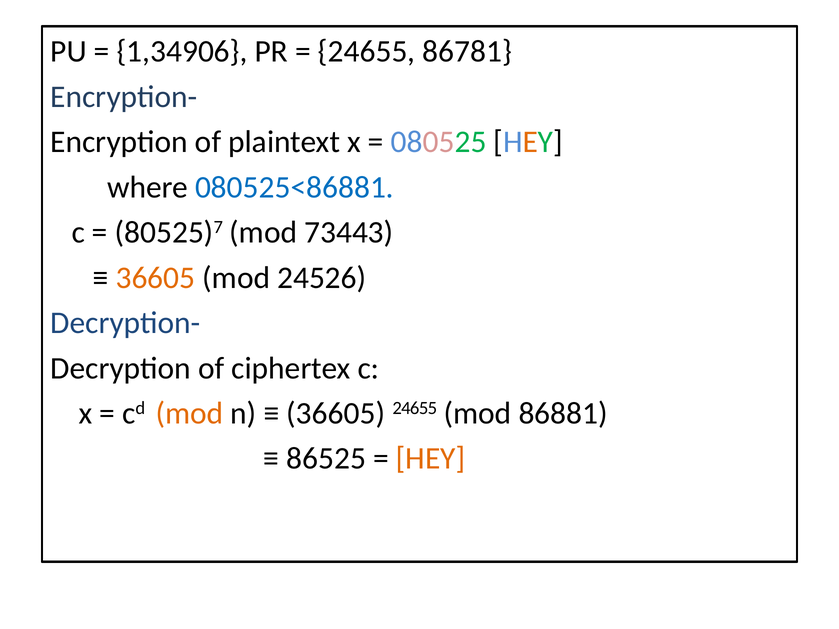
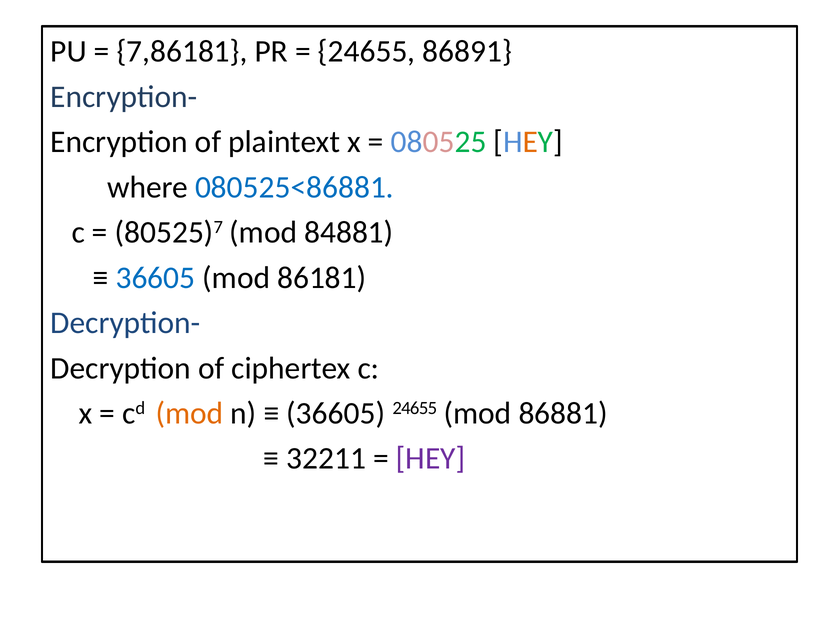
1,34906: 1,34906 -> 7,86181
86781: 86781 -> 86891
73443: 73443 -> 84881
36605 at (155, 278) colour: orange -> blue
24526: 24526 -> 86181
86525: 86525 -> 32211
HEY at (431, 459) colour: orange -> purple
